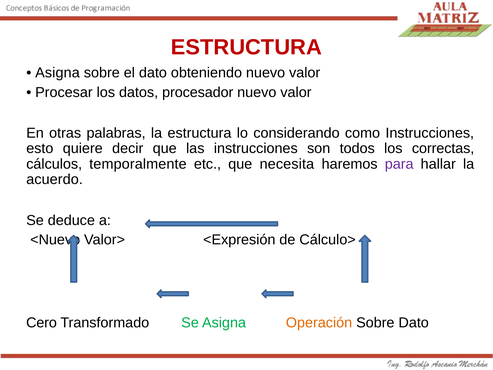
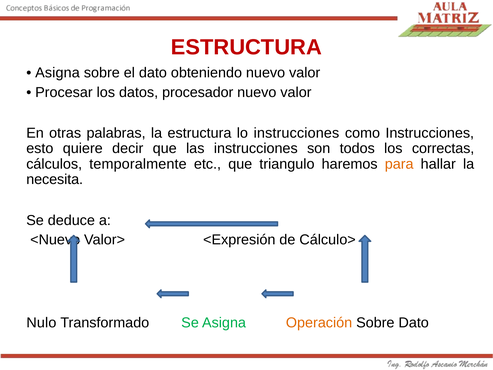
lo considerando: considerando -> instrucciones
necesita: necesita -> triangulo
para colour: purple -> orange
acuerdo: acuerdo -> necesita
Cero: Cero -> Nulo
